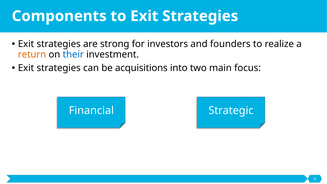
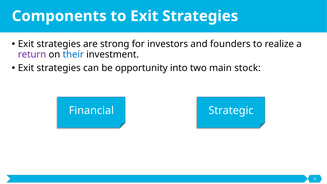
return colour: orange -> purple
acquisitions: acquisitions -> opportunity
focus: focus -> stock
